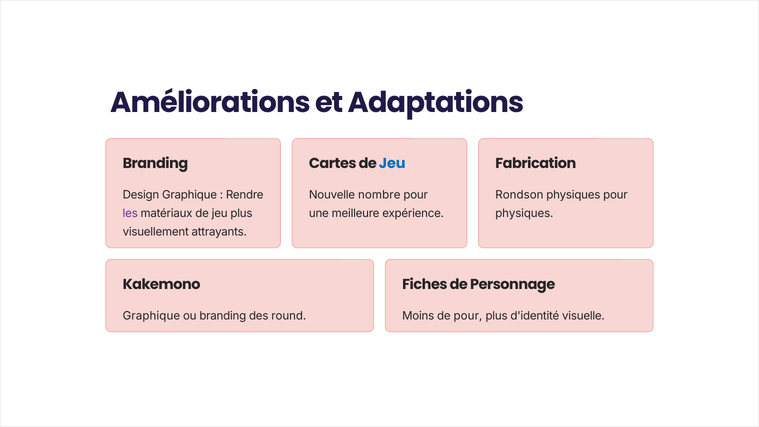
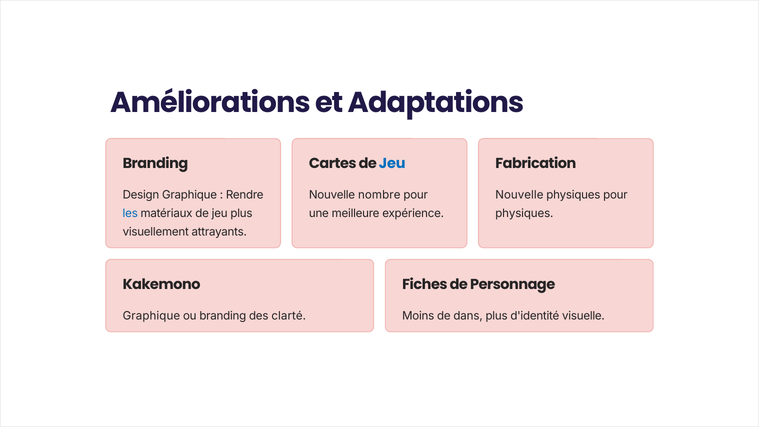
Rondson at (519, 195): Rondson -> Nouvelle
les colour: purple -> blue
round: round -> clarté
de pour: pour -> dans
